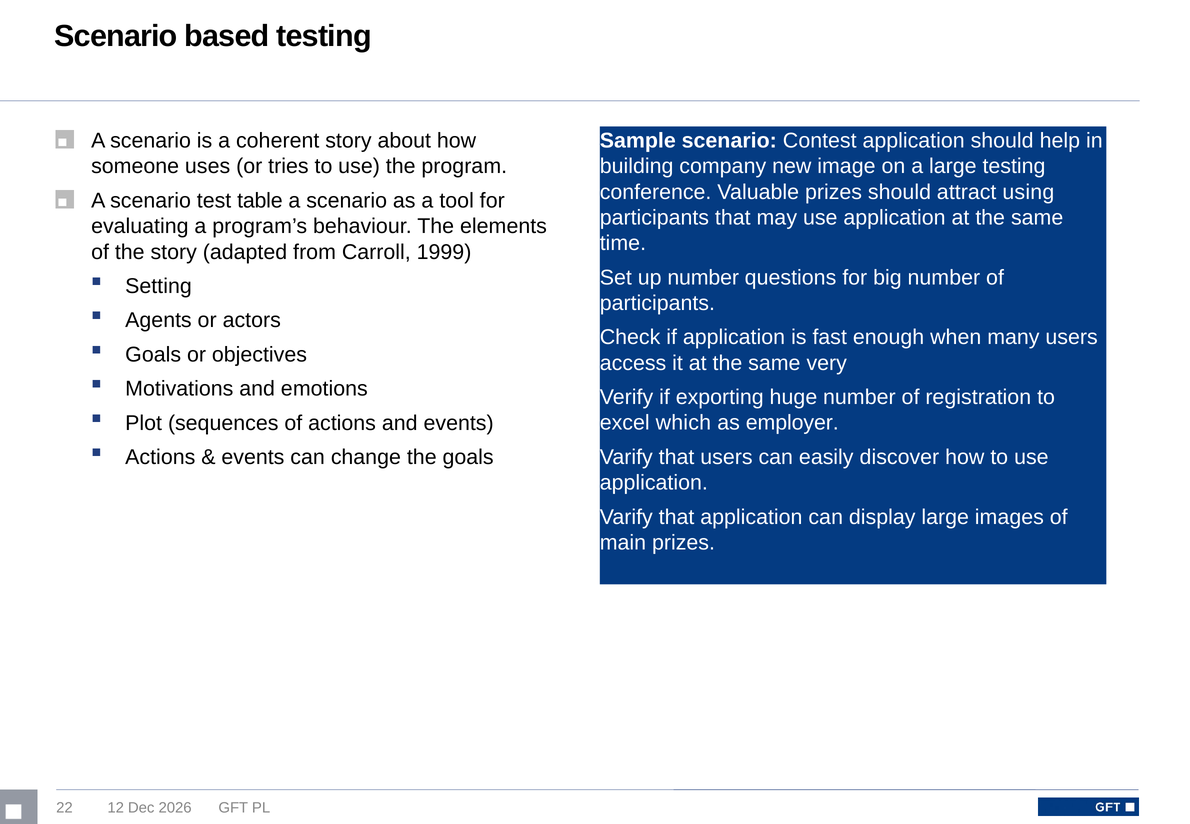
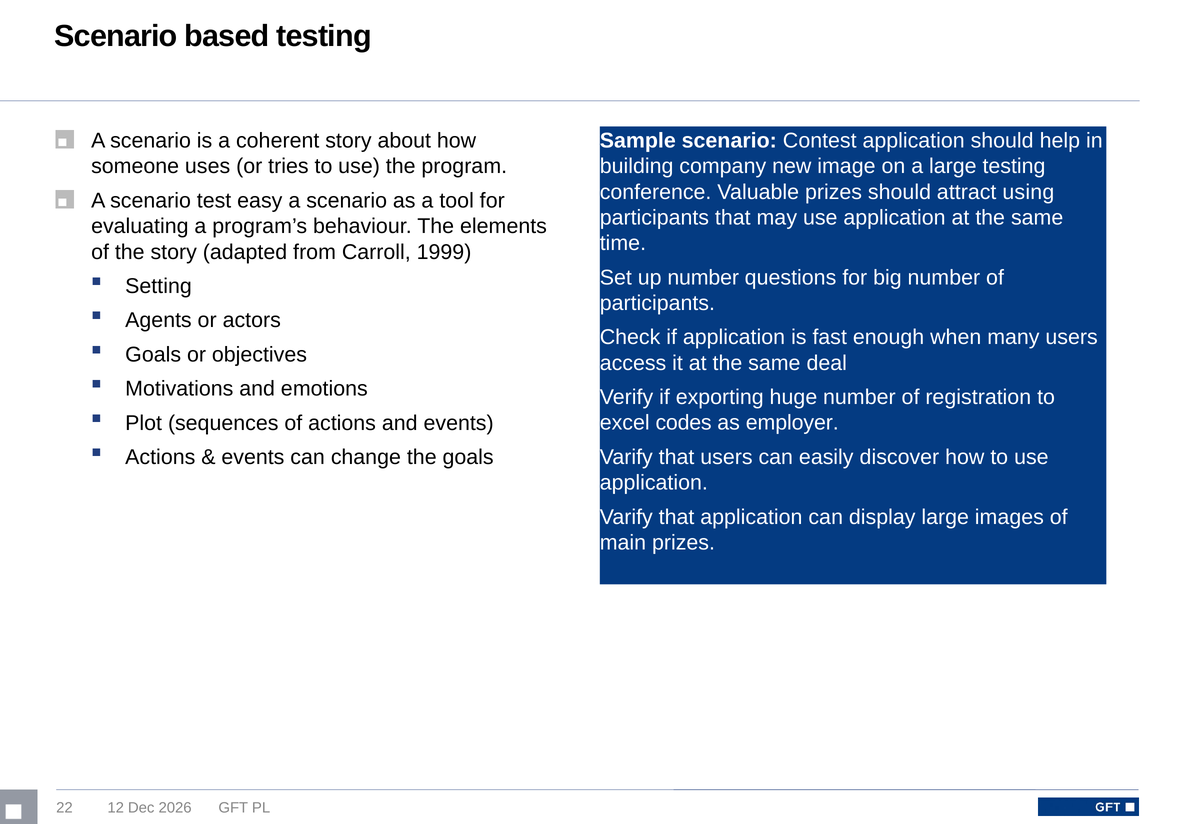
table: table -> easy
very: very -> deal
which: which -> codes
